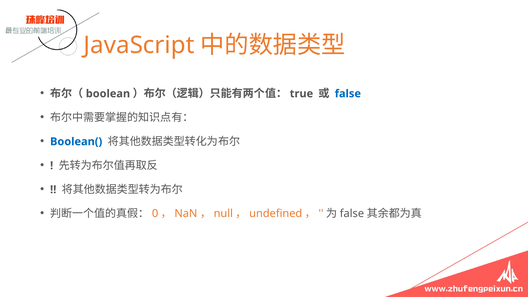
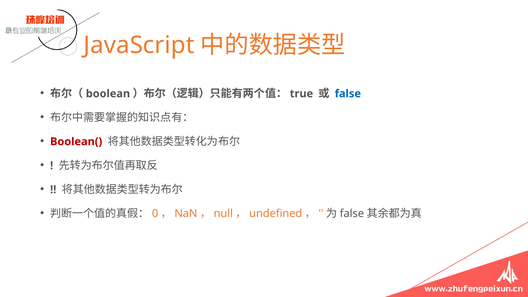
Boolean( colour: blue -> red
